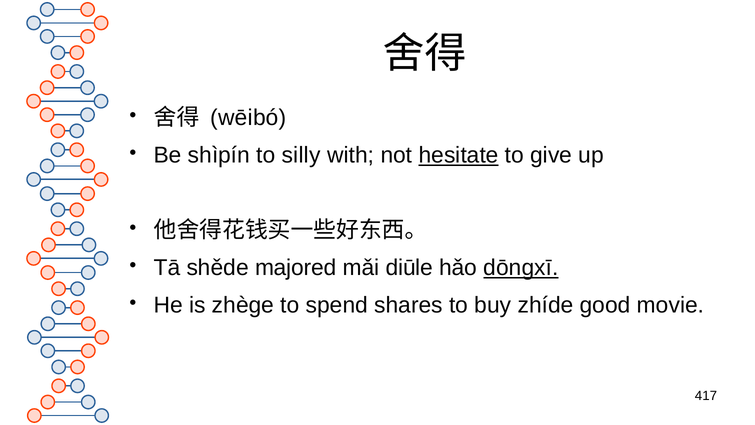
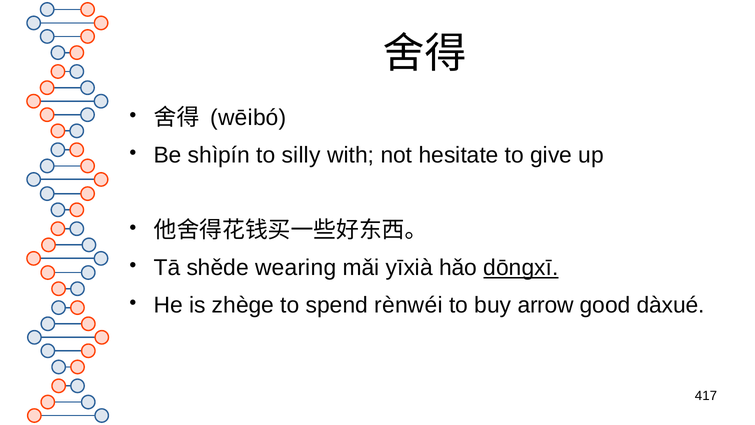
hesitate underline: present -> none
majored: majored -> wearing
diūle: diūle -> yīxià
shares: shares -> rènwéi
zhíde: zhíde -> arrow
movie: movie -> dàxué
